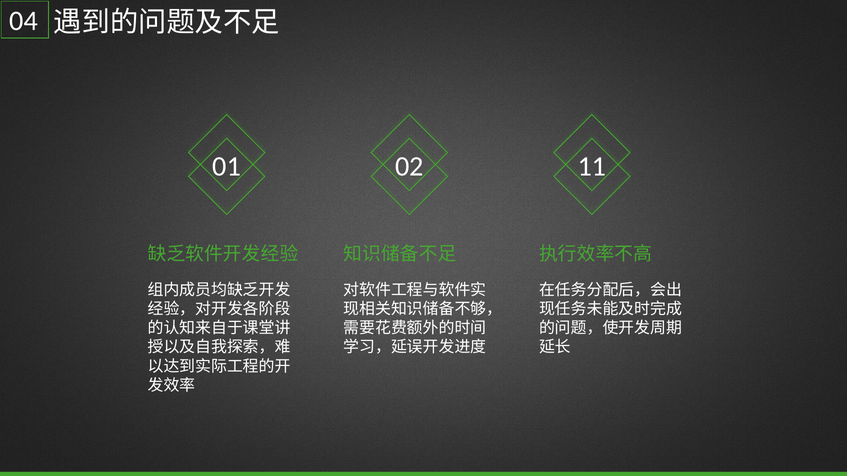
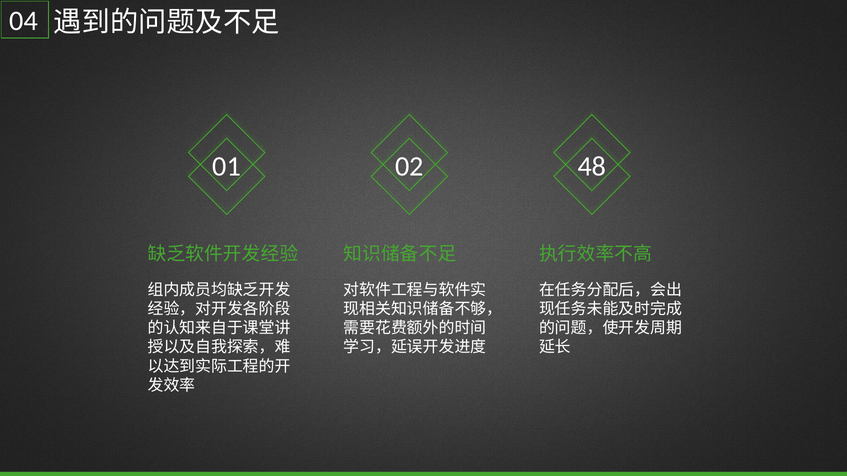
11: 11 -> 48
